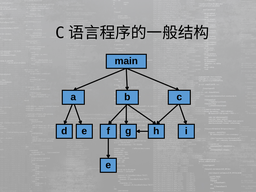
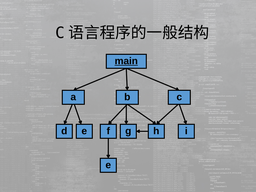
main underline: none -> present
